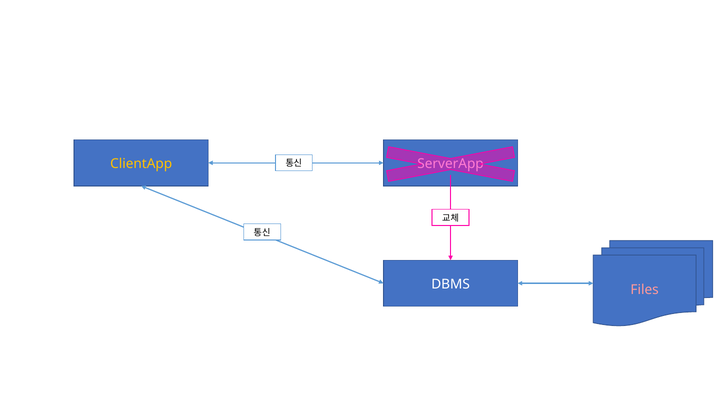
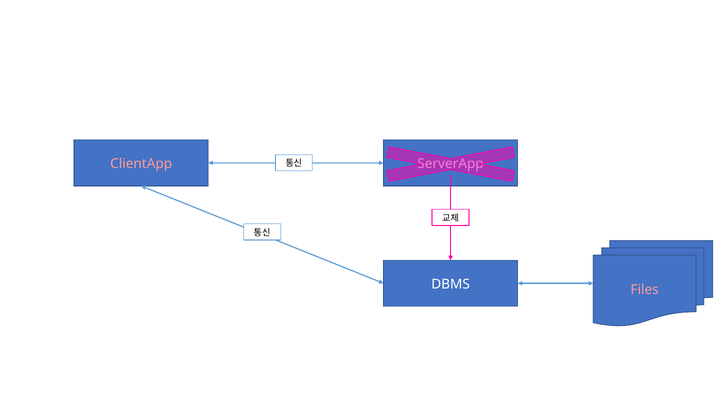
ClientApp colour: yellow -> pink
